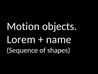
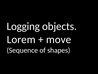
Motion: Motion -> Logging
name: name -> move
